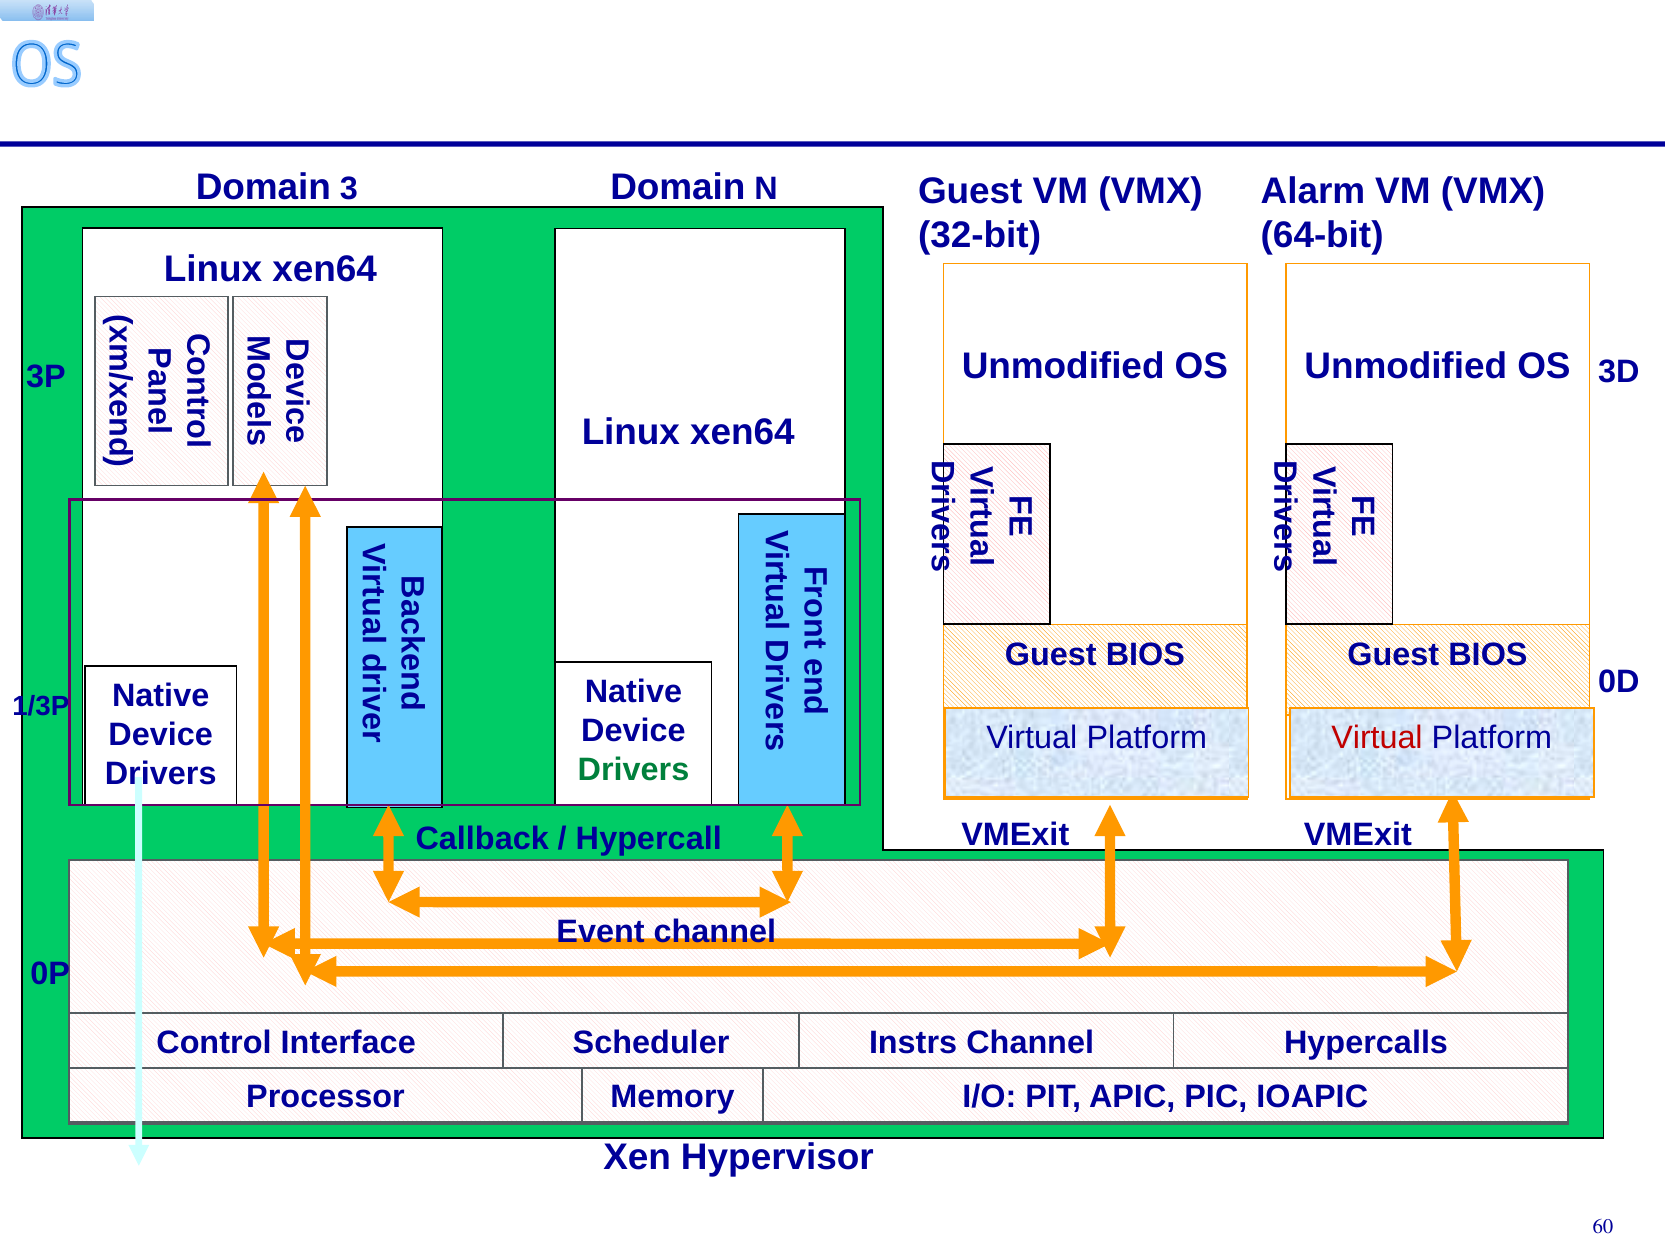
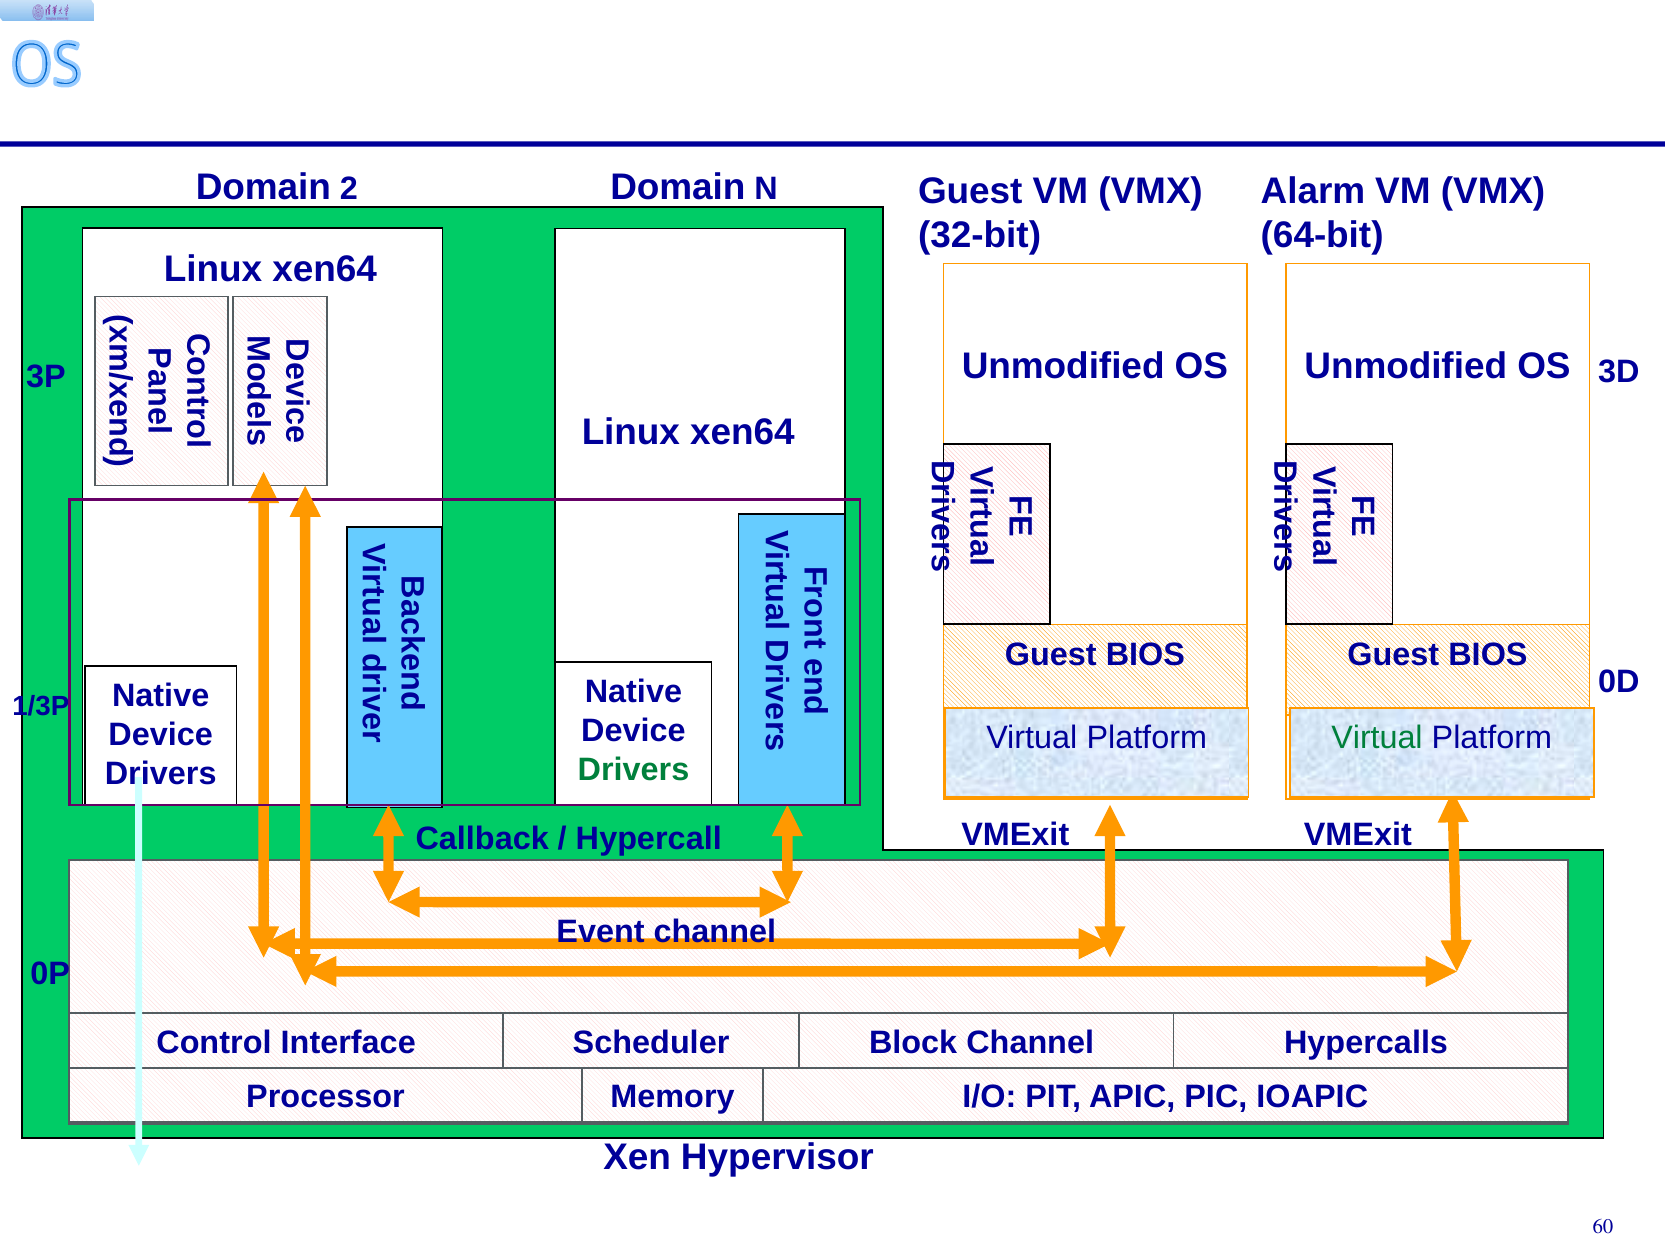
3: 3 -> 2
Virtual at (1377, 737) colour: red -> green
Instrs: Instrs -> Block
